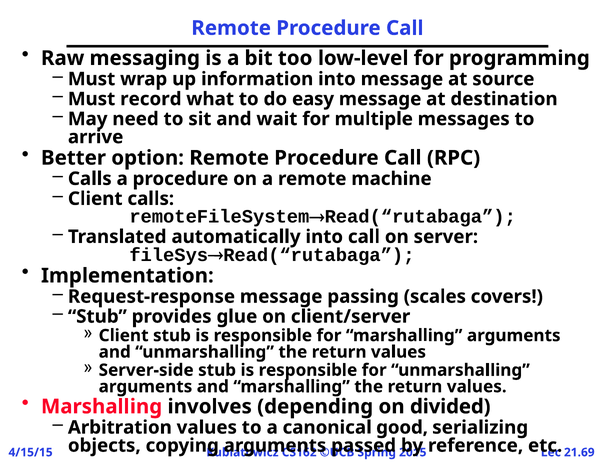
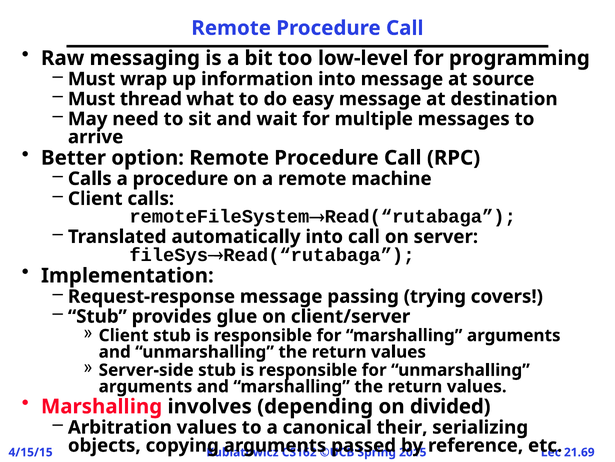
record: record -> thread
scales: scales -> trying
good: good -> their
